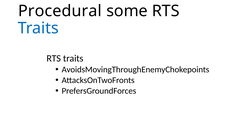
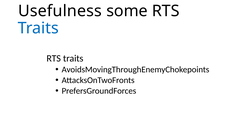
Procedural: Procedural -> Usefulness
